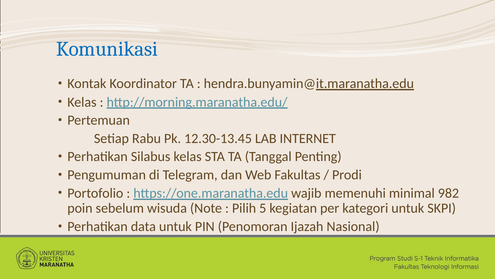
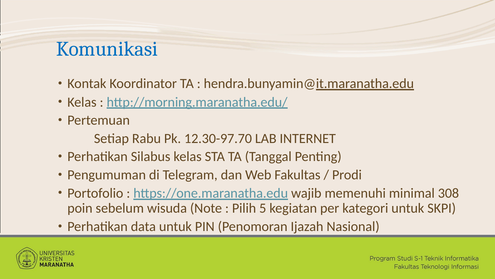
12.30-13.45: 12.30-13.45 -> 12.30-97.70
982: 982 -> 308
